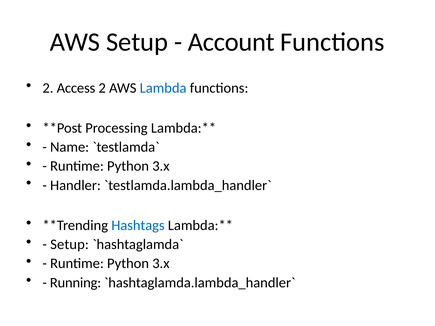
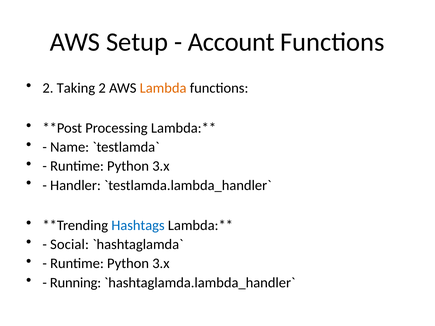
Access: Access -> Taking
Lambda colour: blue -> orange
Setup at (70, 245): Setup -> Social
